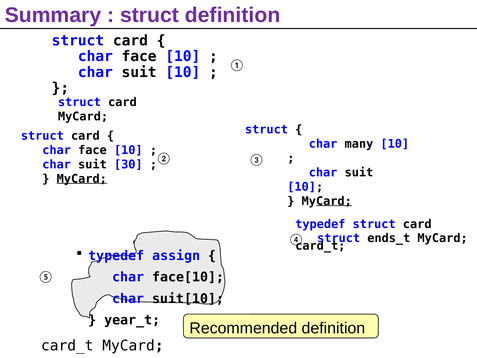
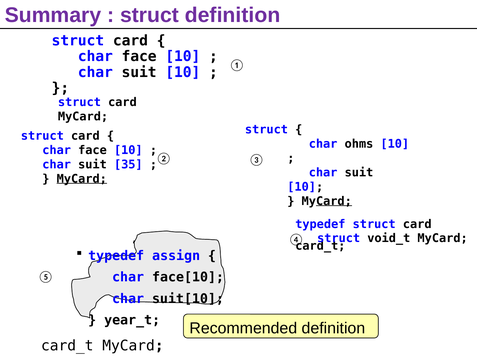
many: many -> ohms
30: 30 -> 35
ends_t: ends_t -> void_t
